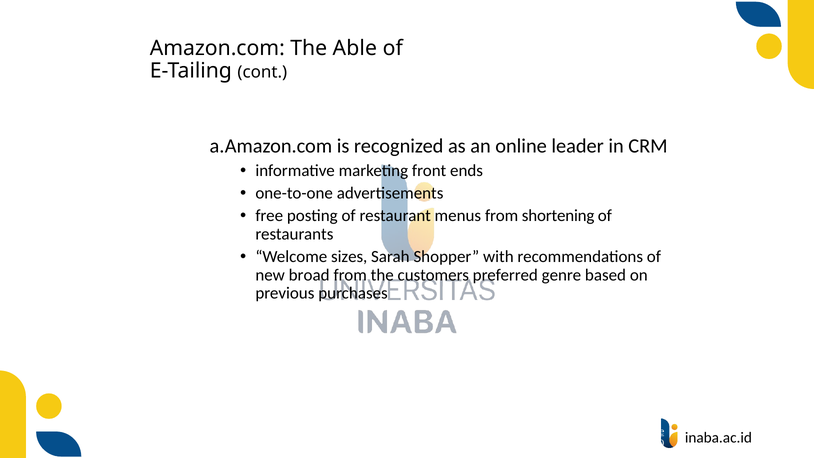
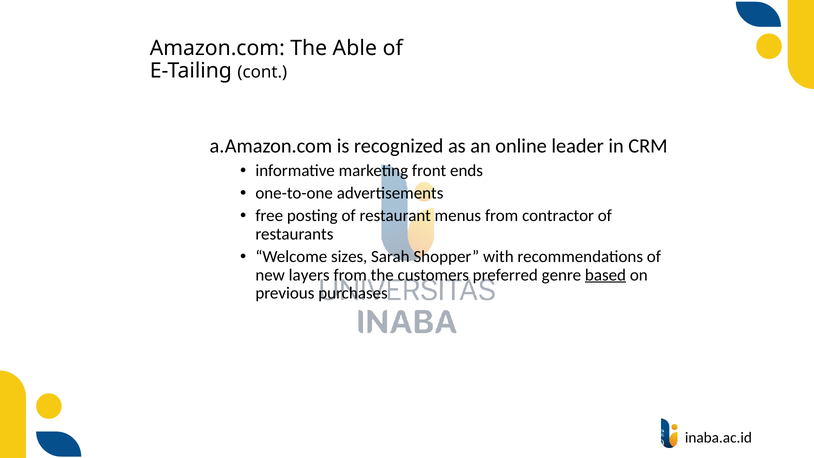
shortening: shortening -> contractor
broad: broad -> layers
based underline: none -> present
